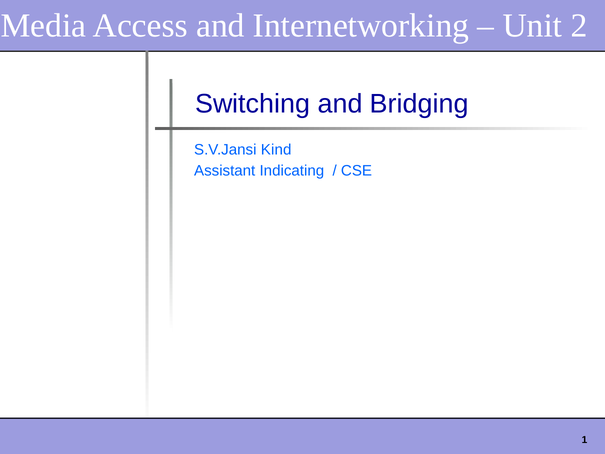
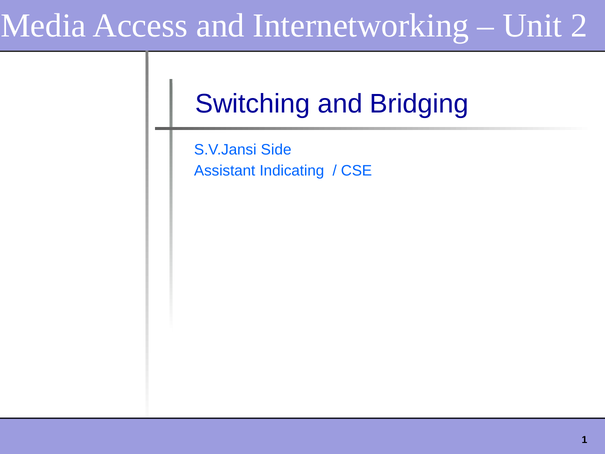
Kind: Kind -> Side
